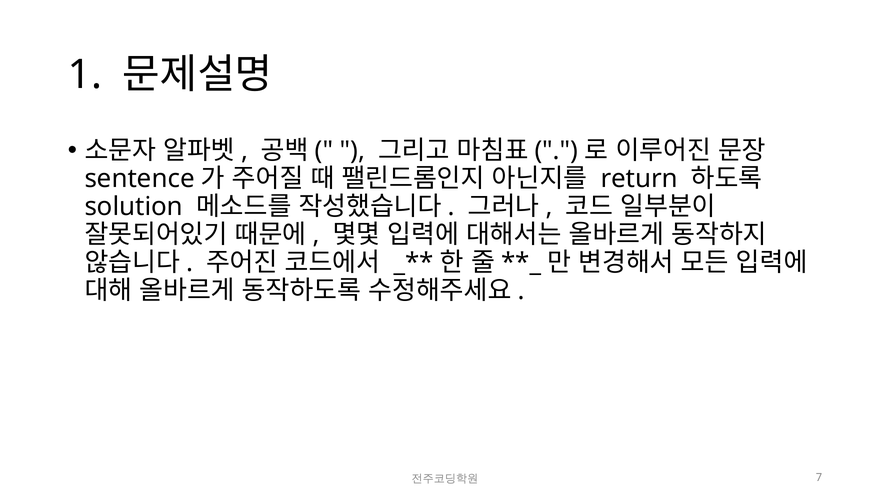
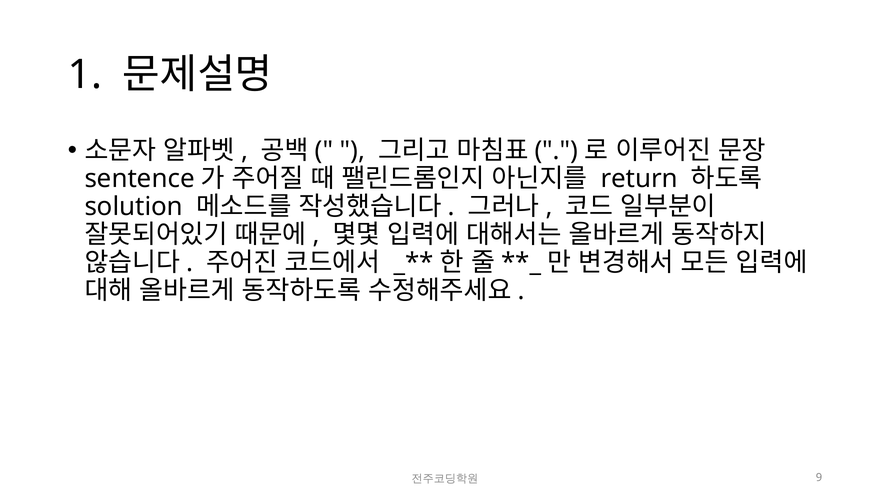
7: 7 -> 9
